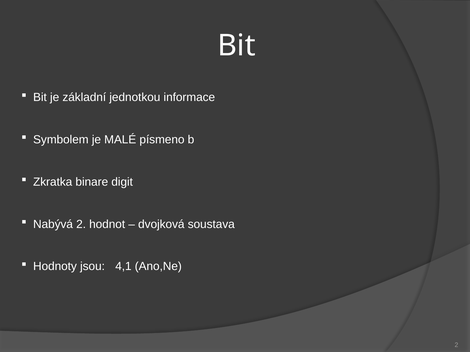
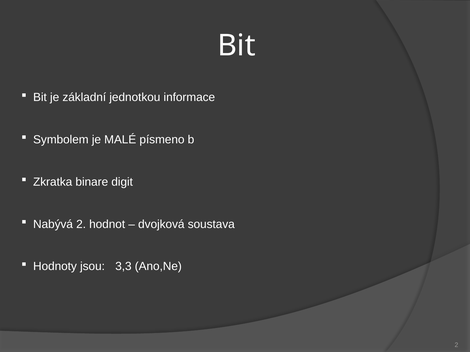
4,1: 4,1 -> 3,3
